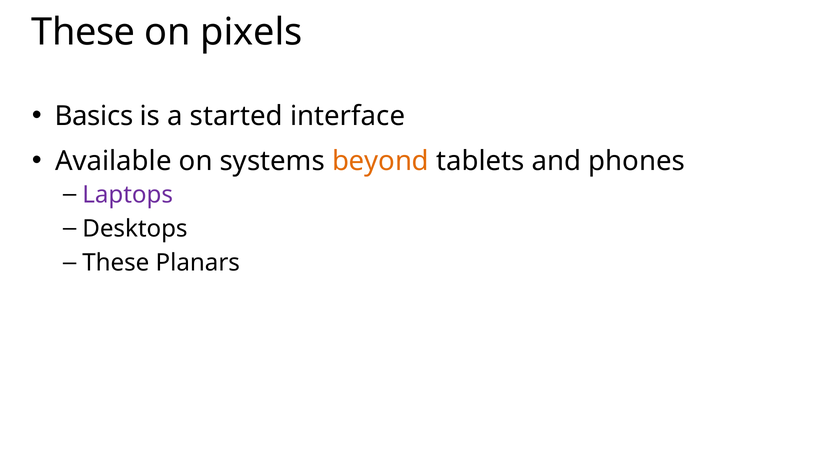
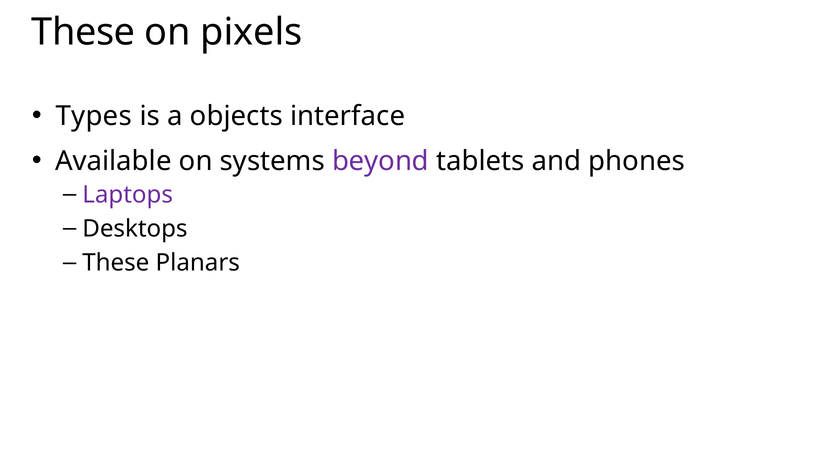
Basics: Basics -> Types
started: started -> objects
beyond colour: orange -> purple
